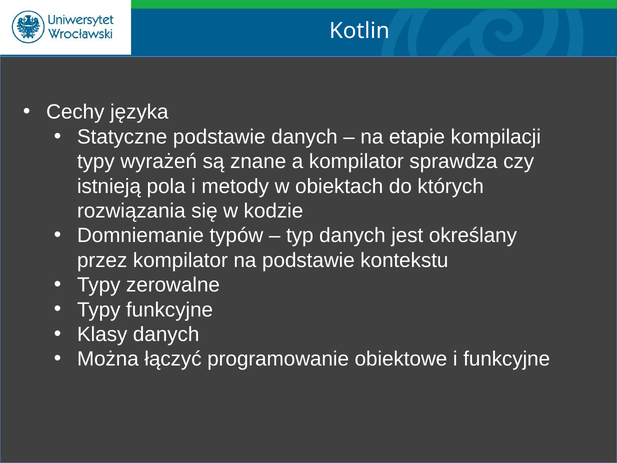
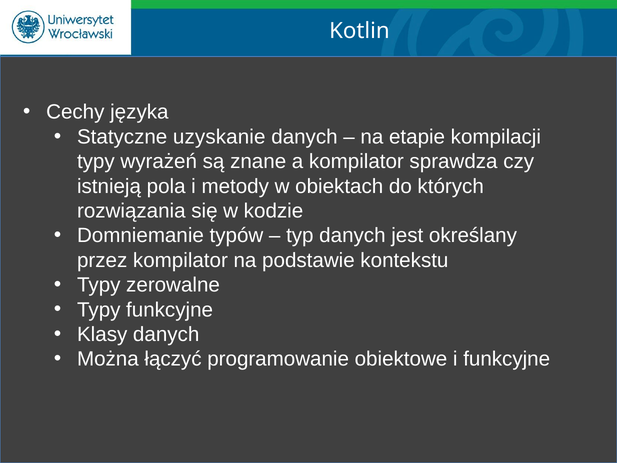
Statyczne podstawie: podstawie -> uzyskanie
